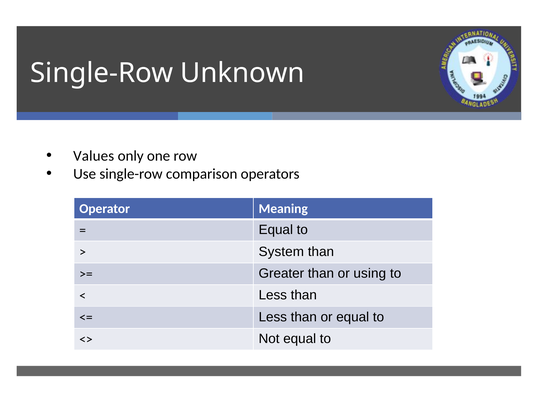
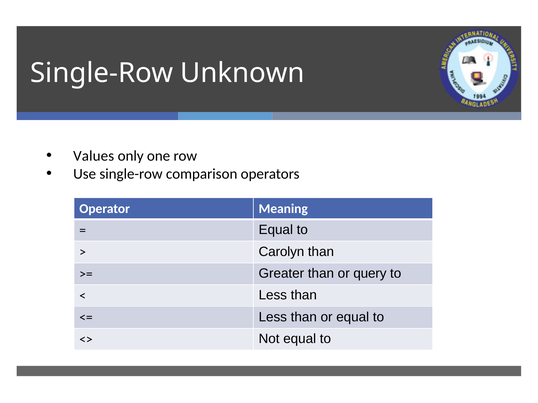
System: System -> Carolyn
using: using -> query
